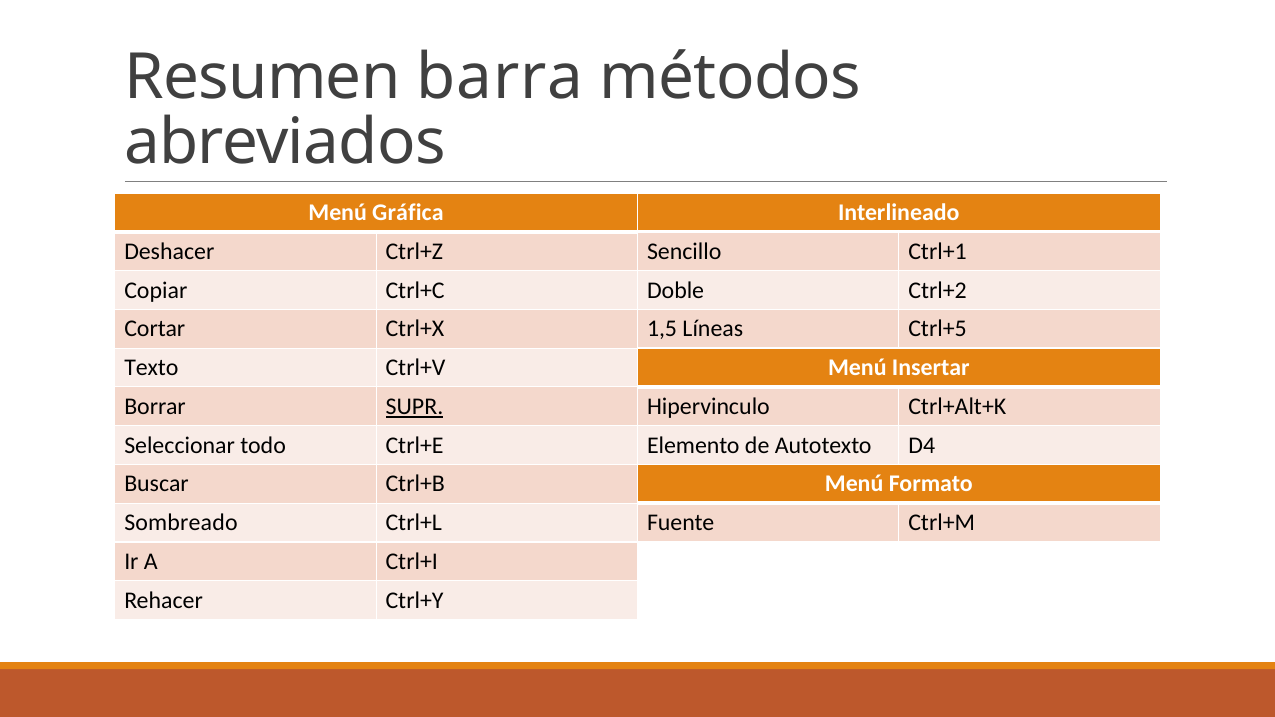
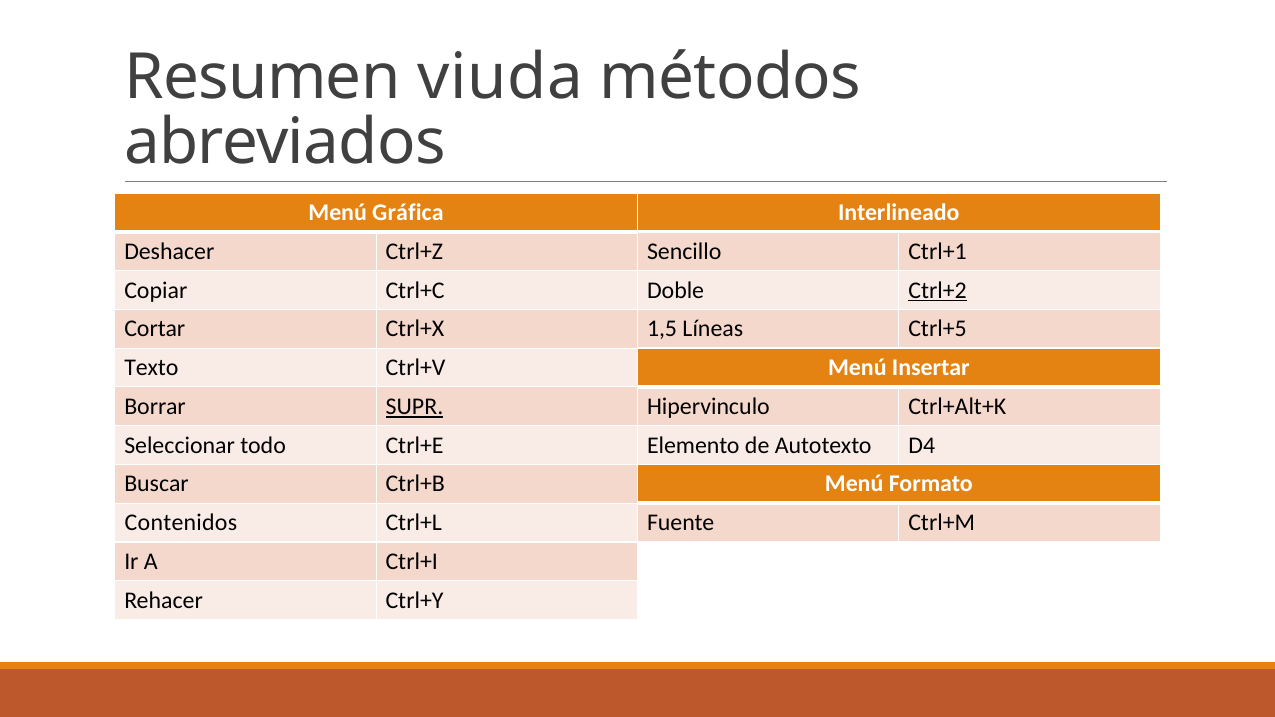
barra: barra -> viuda
Ctrl+2 underline: none -> present
Sombreado: Sombreado -> Contenidos
